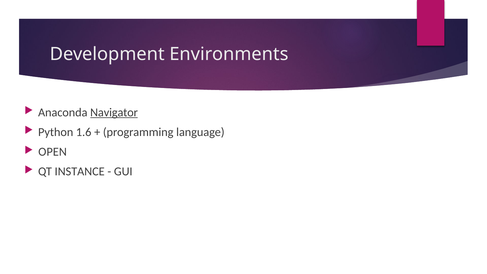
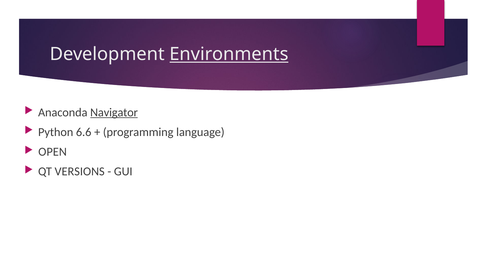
Environments underline: none -> present
1.6: 1.6 -> 6.6
INSTANCE: INSTANCE -> VERSIONS
